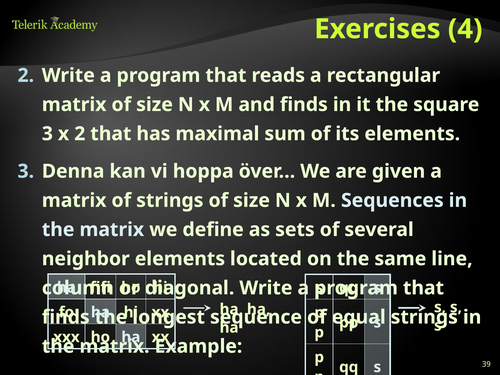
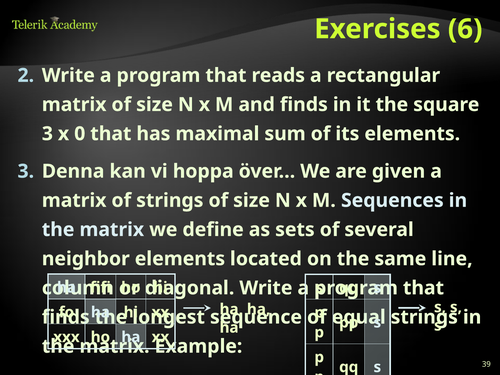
4: 4 -> 6
x 2: 2 -> 0
